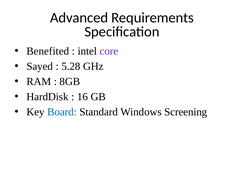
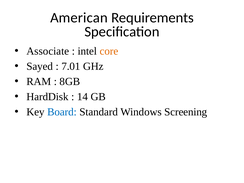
Advanced: Advanced -> American
Benefited: Benefited -> Associate
core colour: purple -> orange
5.28: 5.28 -> 7.01
16: 16 -> 14
